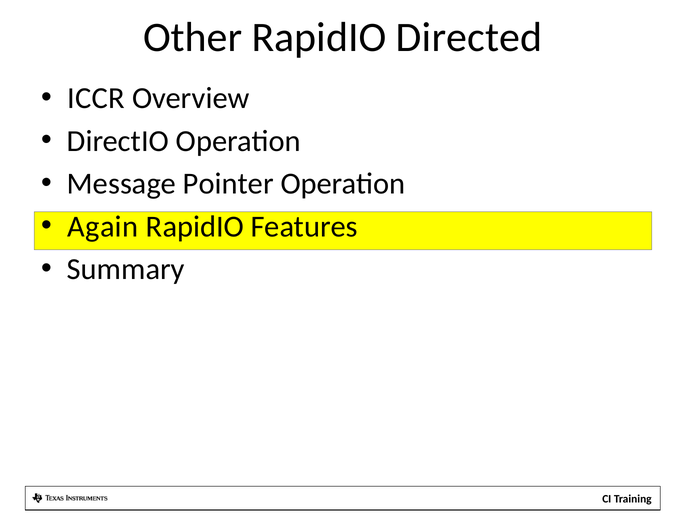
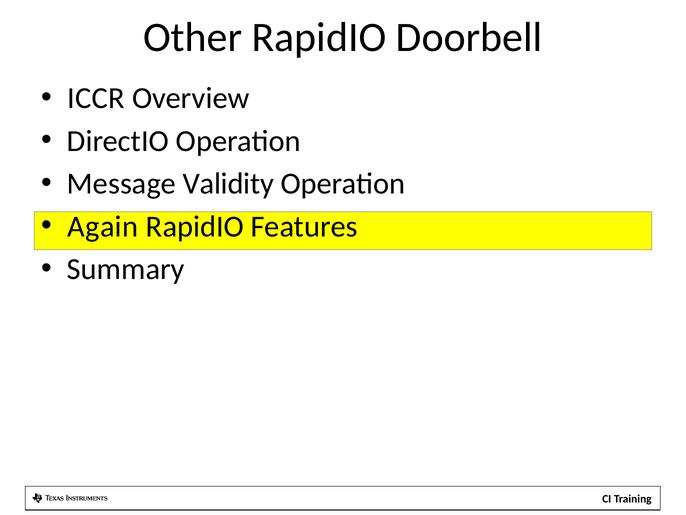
Directed: Directed -> Doorbell
Pointer: Pointer -> Validity
